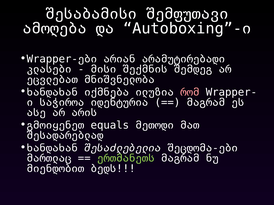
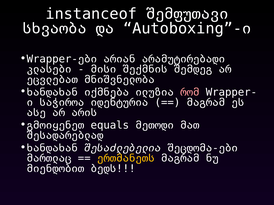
შესაბამისი: შესაბამისი -> instanceof
ამოღება: ამოღება -> სხვაობა
ერთმანეთს colour: light green -> yellow
